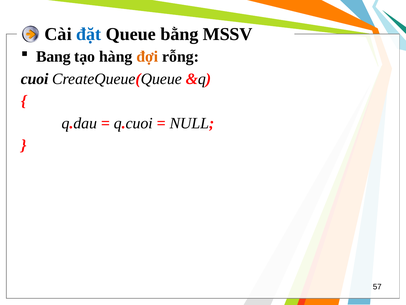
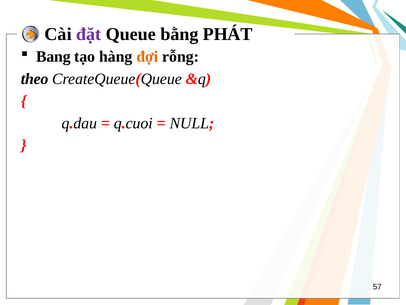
đặt colour: blue -> purple
MSSV: MSSV -> PHÁT
cuoi: cuoi -> theo
